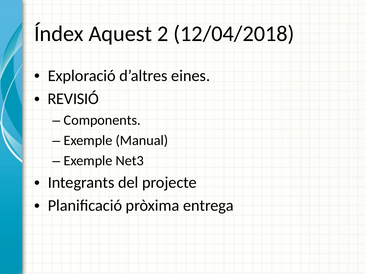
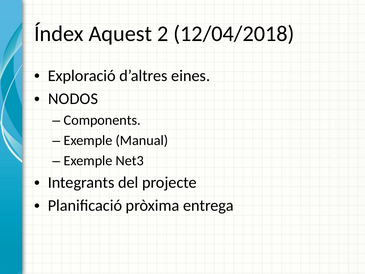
REVISIÓ: REVISIÓ -> NODOS
